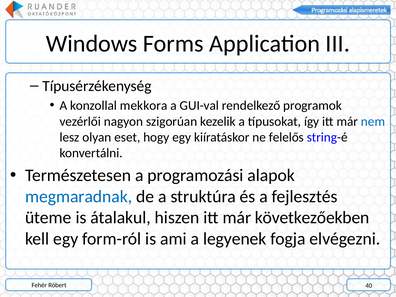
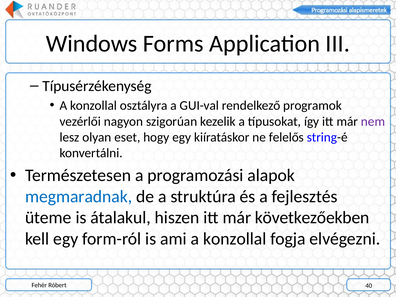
mekkora: mekkora -> osztályra
nem colour: blue -> purple
ami a legyenek: legyenek -> konzollal
